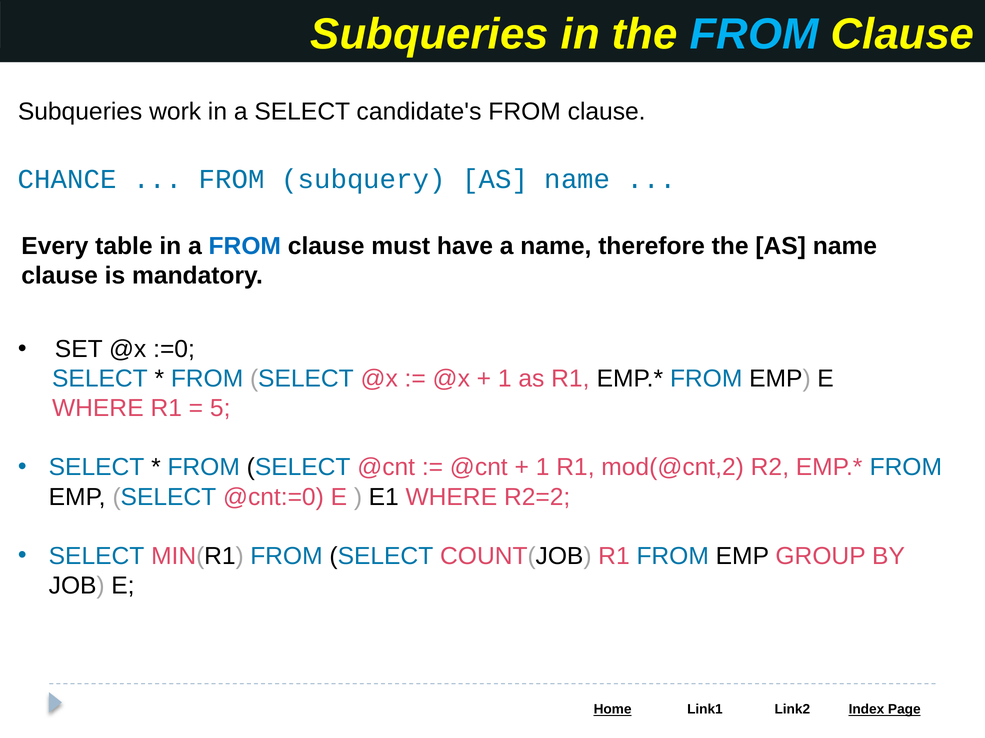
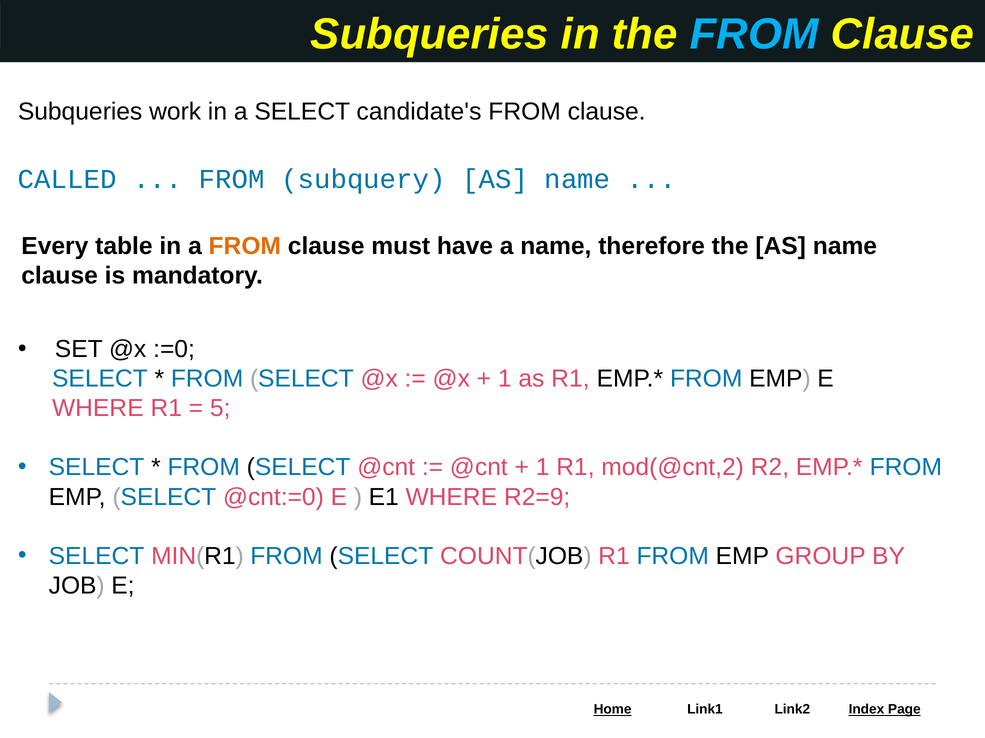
CHANCE: CHANCE -> CALLED
FROM at (245, 246) colour: blue -> orange
R2=2: R2=2 -> R2=9
